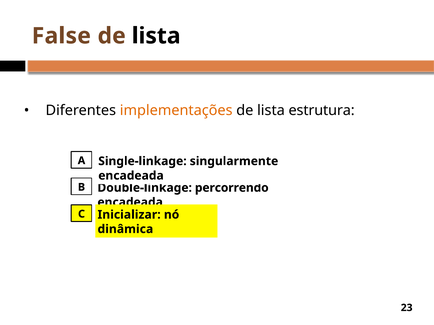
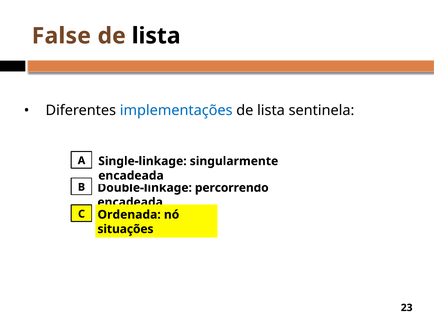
implementações colour: orange -> blue
estrutura: estrutura -> sentinela
Inicializar: Inicializar -> Ordenada
dinâmica: dinâmica -> situações
